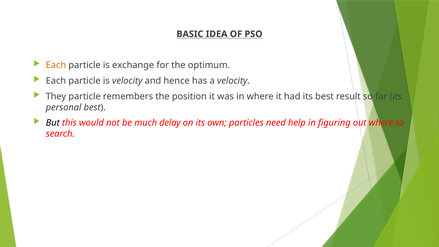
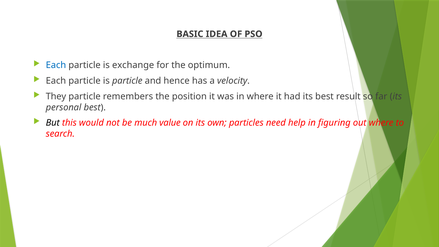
Each at (56, 65) colour: orange -> blue
is velocity: velocity -> particle
delay: delay -> value
